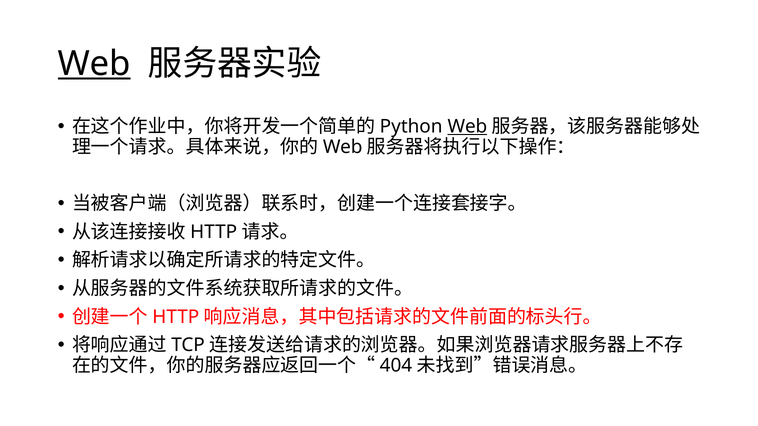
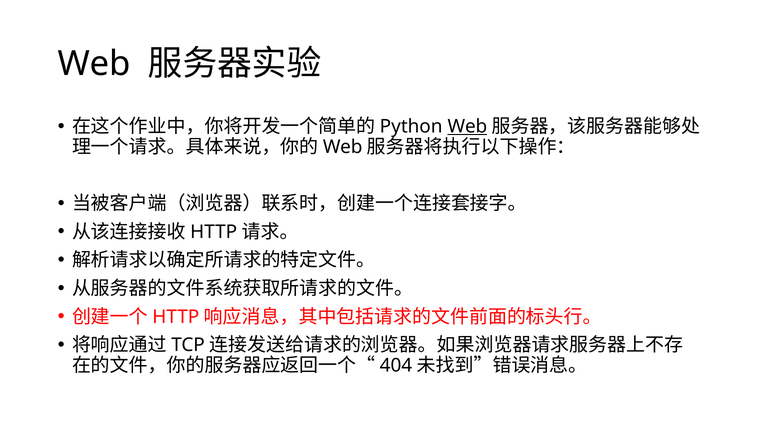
Web at (94, 64) underline: present -> none
